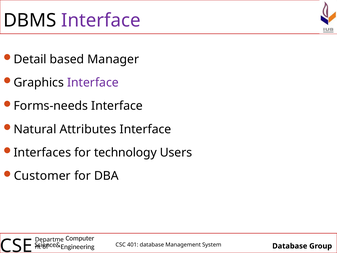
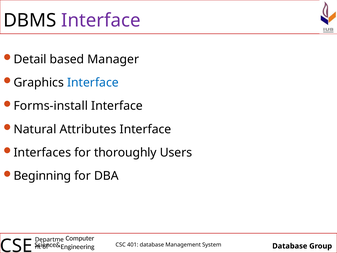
Interface at (93, 83) colour: purple -> blue
Forms-needs: Forms-needs -> Forms-install
technology: technology -> thoroughly
Customer: Customer -> Beginning
